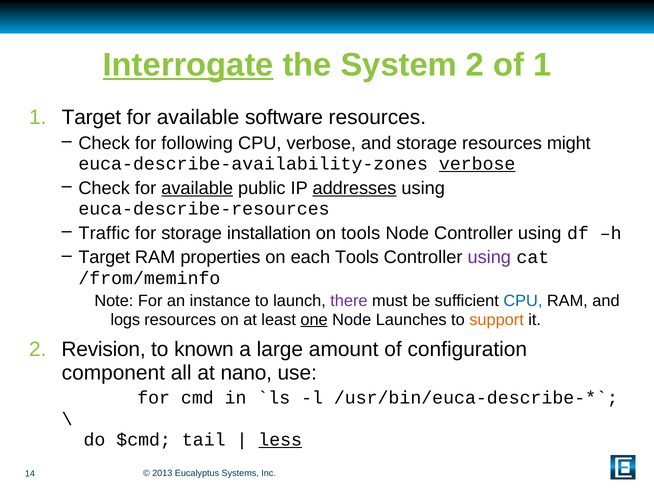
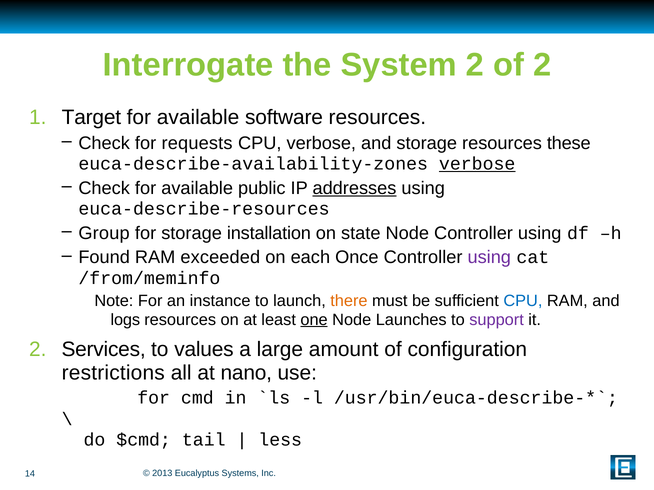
Interrogate underline: present -> none
of 1: 1 -> 2
following: following -> requests
might: might -> these
available at (197, 188) underline: present -> none
Traffic: Traffic -> Group
on tools: tools -> state
Target at (104, 258): Target -> Found
properties: properties -> exceeded
each Tools: Tools -> Once
there colour: purple -> orange
support colour: orange -> purple
Revision: Revision -> Services
known: known -> values
component: component -> restrictions
less underline: present -> none
